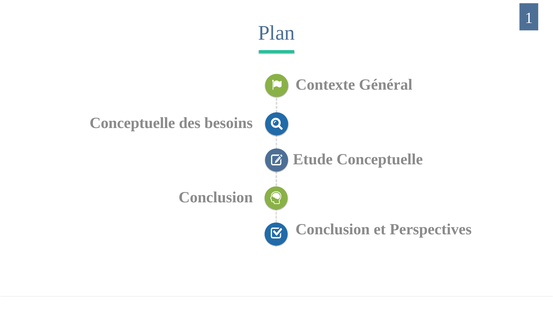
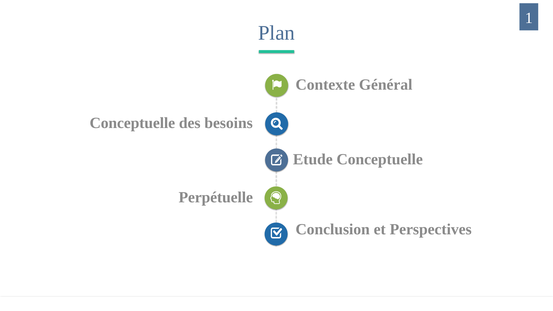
Conclusion at (216, 197): Conclusion -> Perpétuelle
